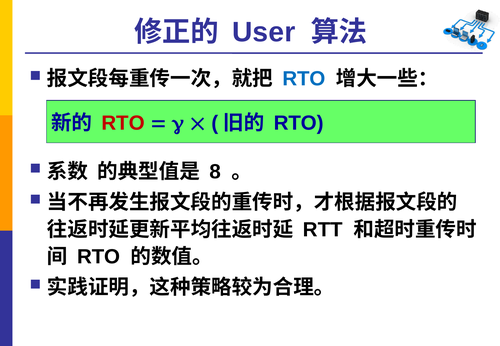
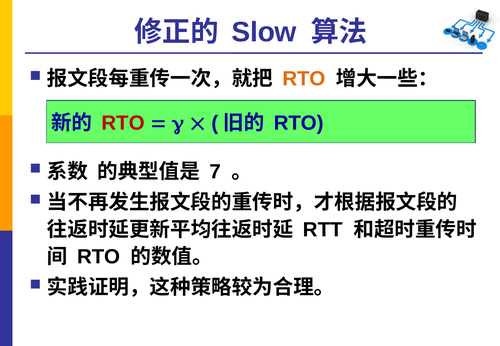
User: User -> Slow
RTO at (304, 79) colour: blue -> orange
8: 8 -> 7
